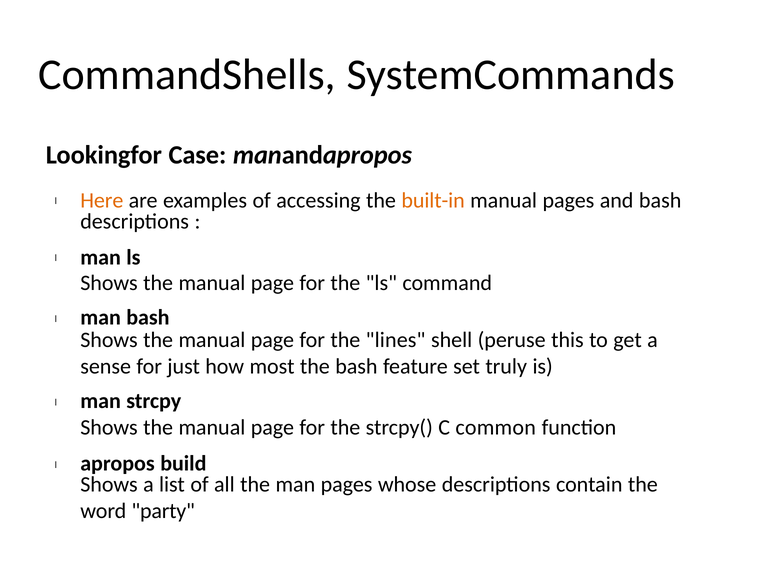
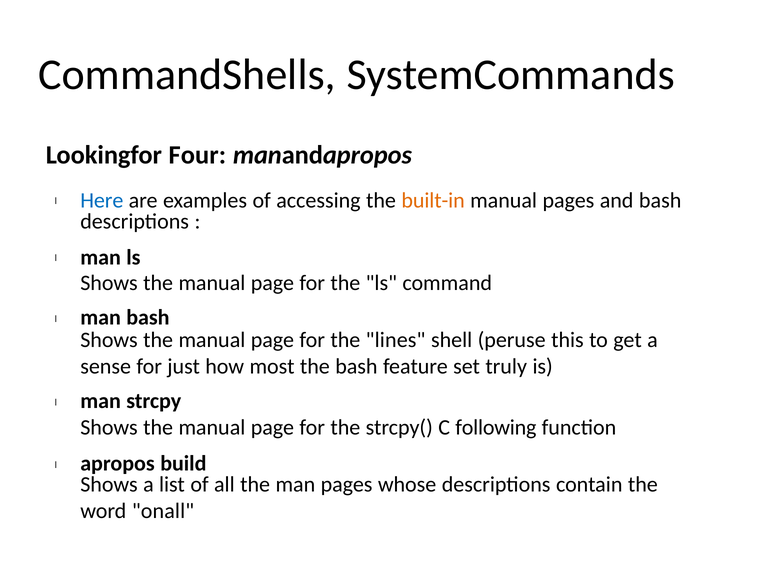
Case: Case -> Four
Here colour: orange -> blue
common: common -> following
party: party -> onall
